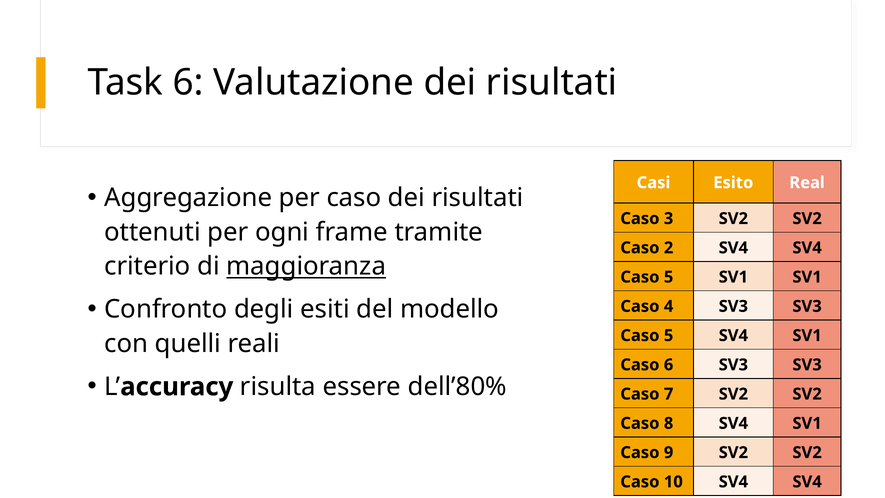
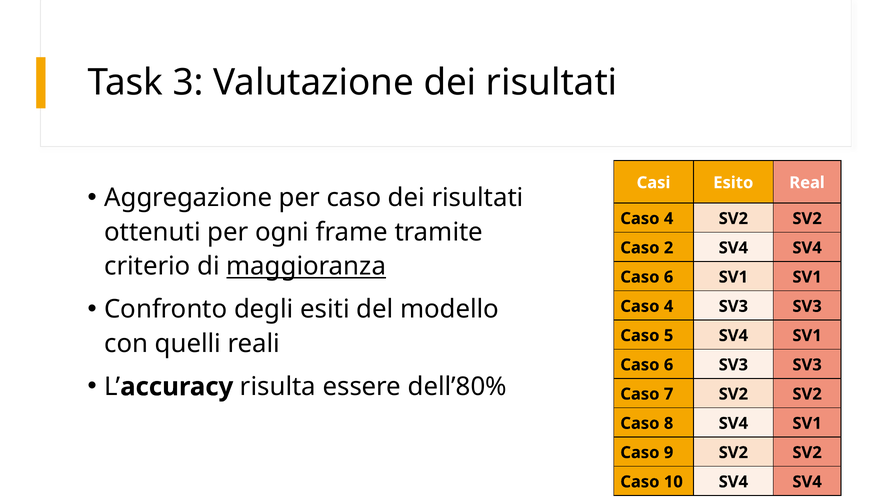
Task 6: 6 -> 3
3 at (669, 218): 3 -> 4
5 at (669, 277): 5 -> 6
